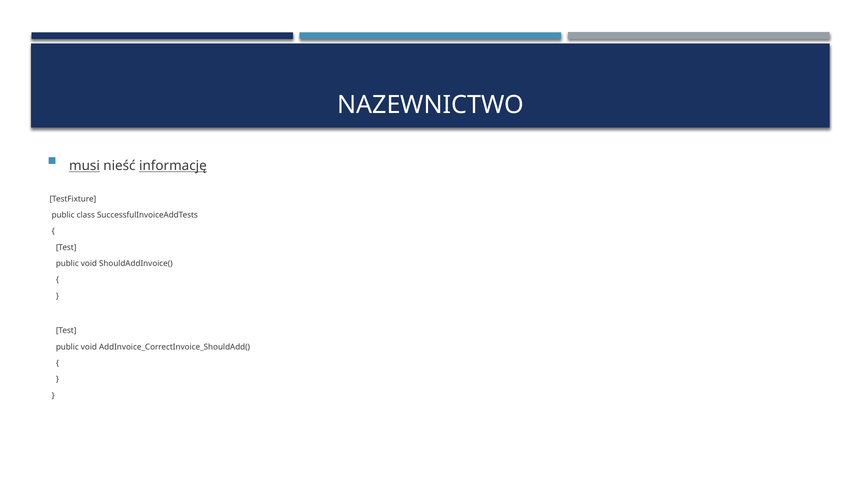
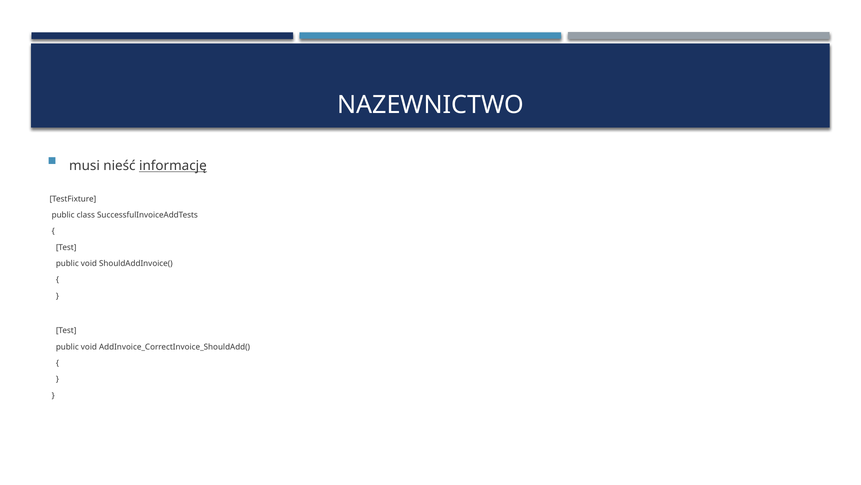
musi underline: present -> none
